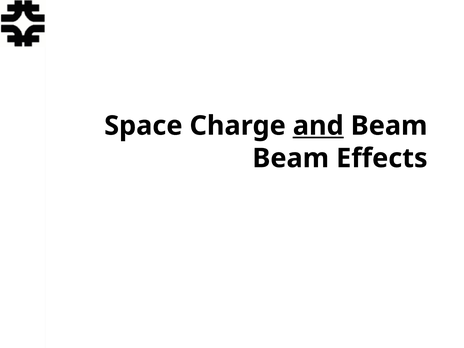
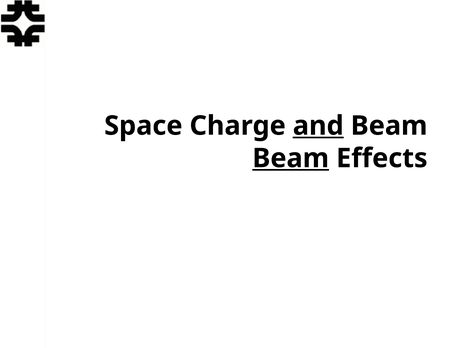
Beam at (291, 158) underline: none -> present
